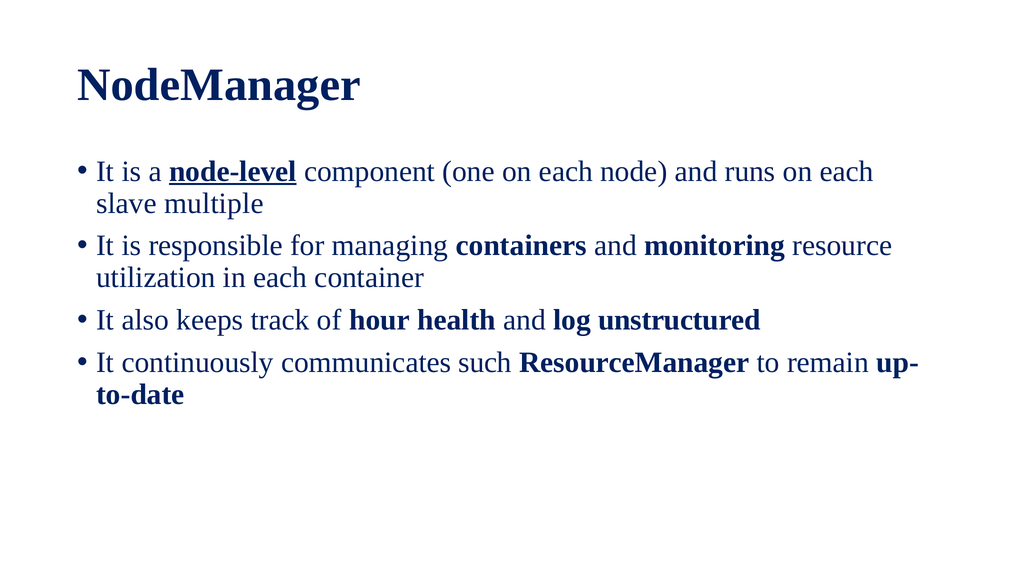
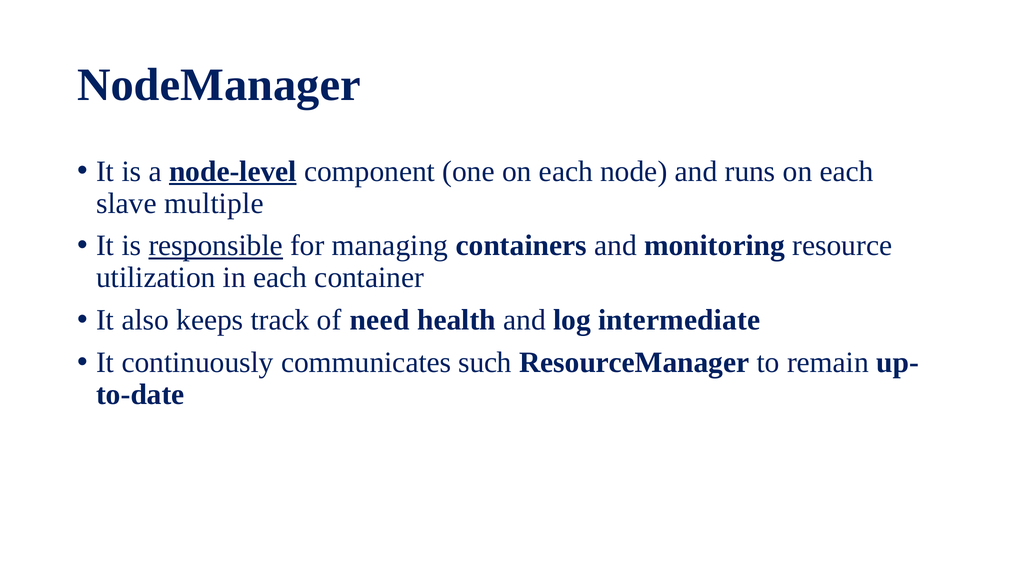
responsible underline: none -> present
hour: hour -> need
unstructured: unstructured -> intermediate
